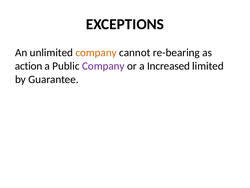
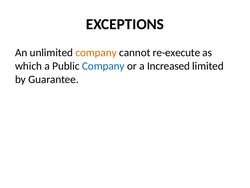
re-bearing: re-bearing -> re-execute
action: action -> which
Company at (103, 66) colour: purple -> blue
